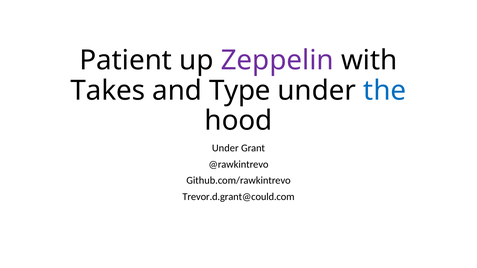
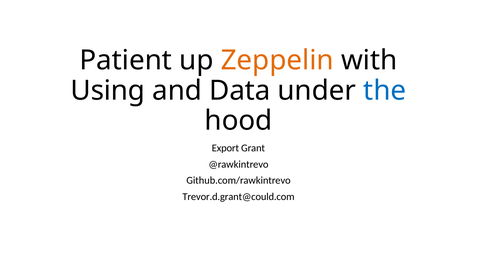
Zeppelin colour: purple -> orange
Takes: Takes -> Using
Type: Type -> Data
Under at (225, 148): Under -> Export
